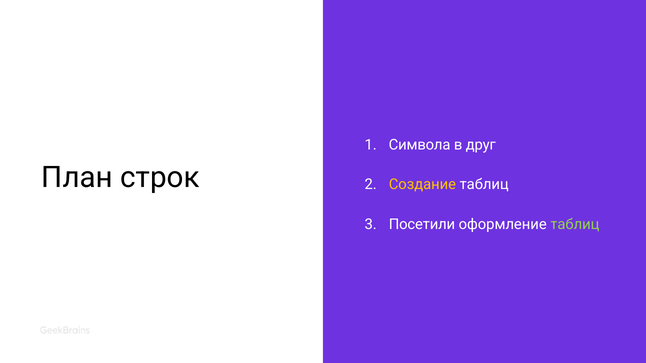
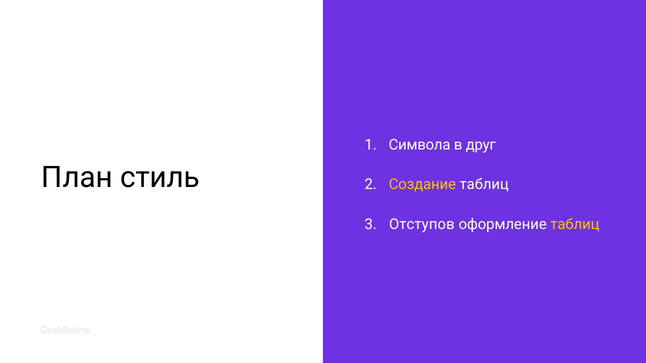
строк: строк -> стиль
Посетили: Посетили -> Отступов
таблиц at (575, 225) colour: light green -> yellow
